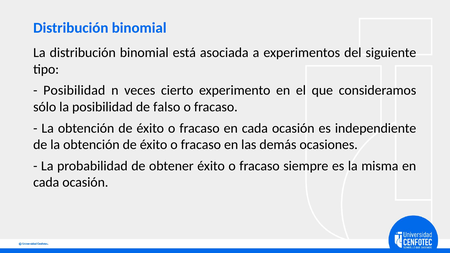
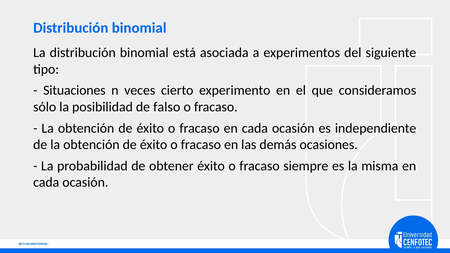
Posibilidad at (74, 91): Posibilidad -> Situaciones
